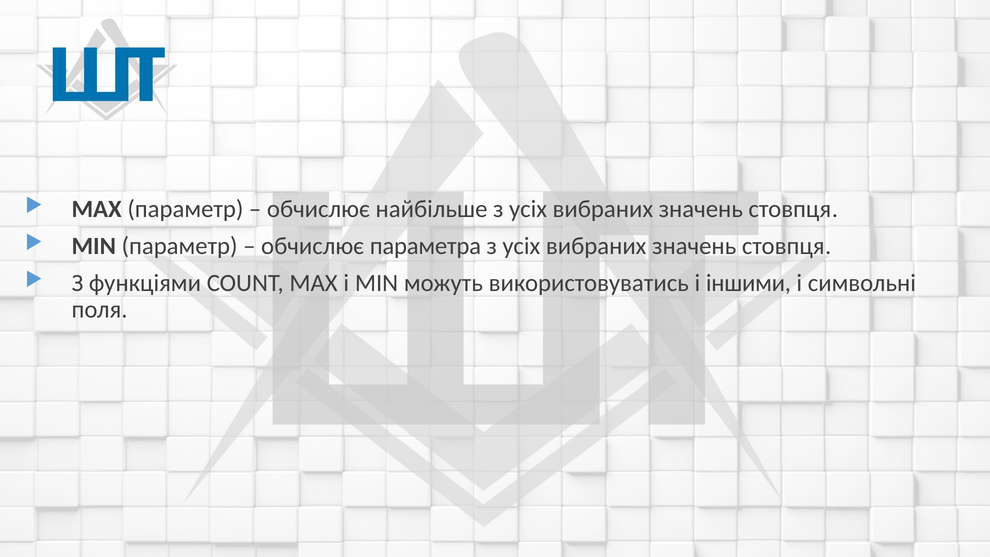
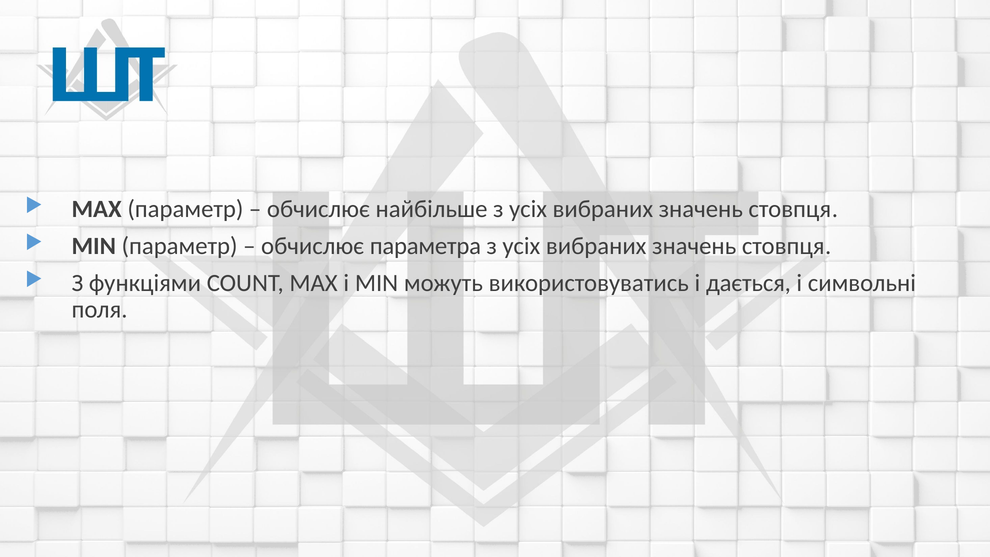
іншими: іншими -> дається
